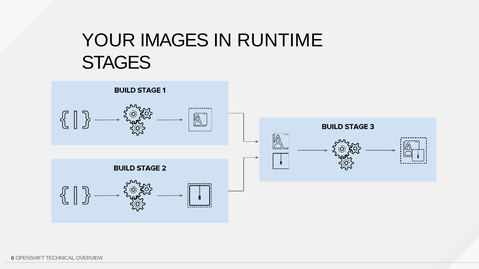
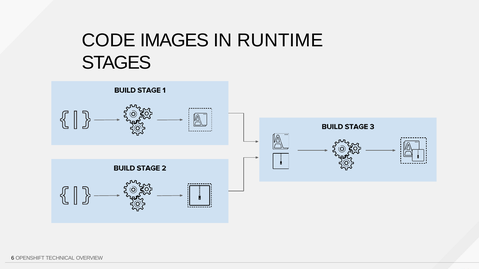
YOUR: YOUR -> CODE
